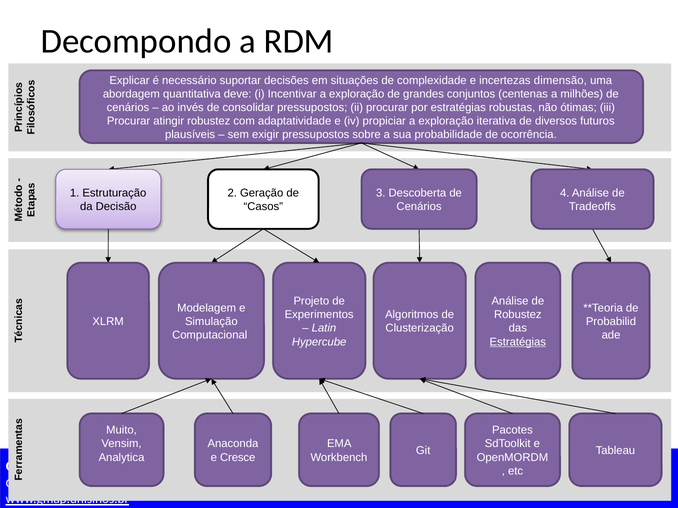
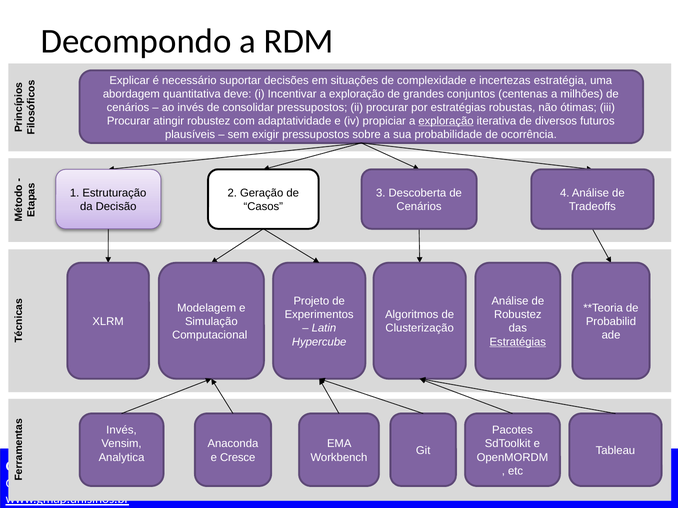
dimensão: dimensão -> estratégia
exploração at (446, 121) underline: none -> present
Muito at (122, 431): Muito -> Invés
